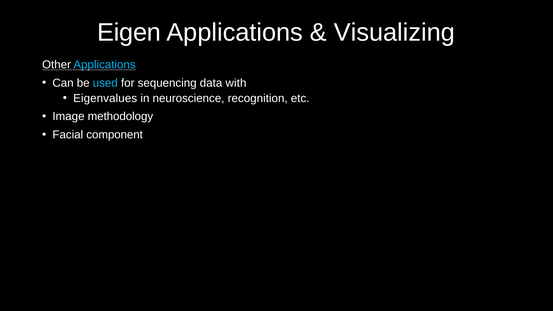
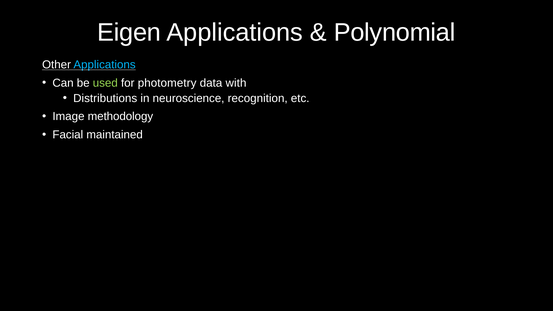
Visualizing: Visualizing -> Polynomial
used colour: light blue -> light green
sequencing: sequencing -> photometry
Eigenvalues: Eigenvalues -> Distributions
component: component -> maintained
